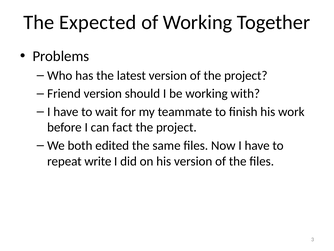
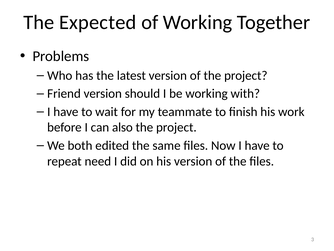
fact: fact -> also
write: write -> need
